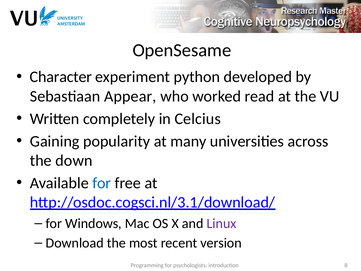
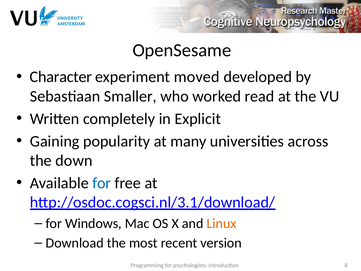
python: python -> moved
Appear: Appear -> Smaller
Celcius: Celcius -> Explicit
Linux colour: purple -> orange
